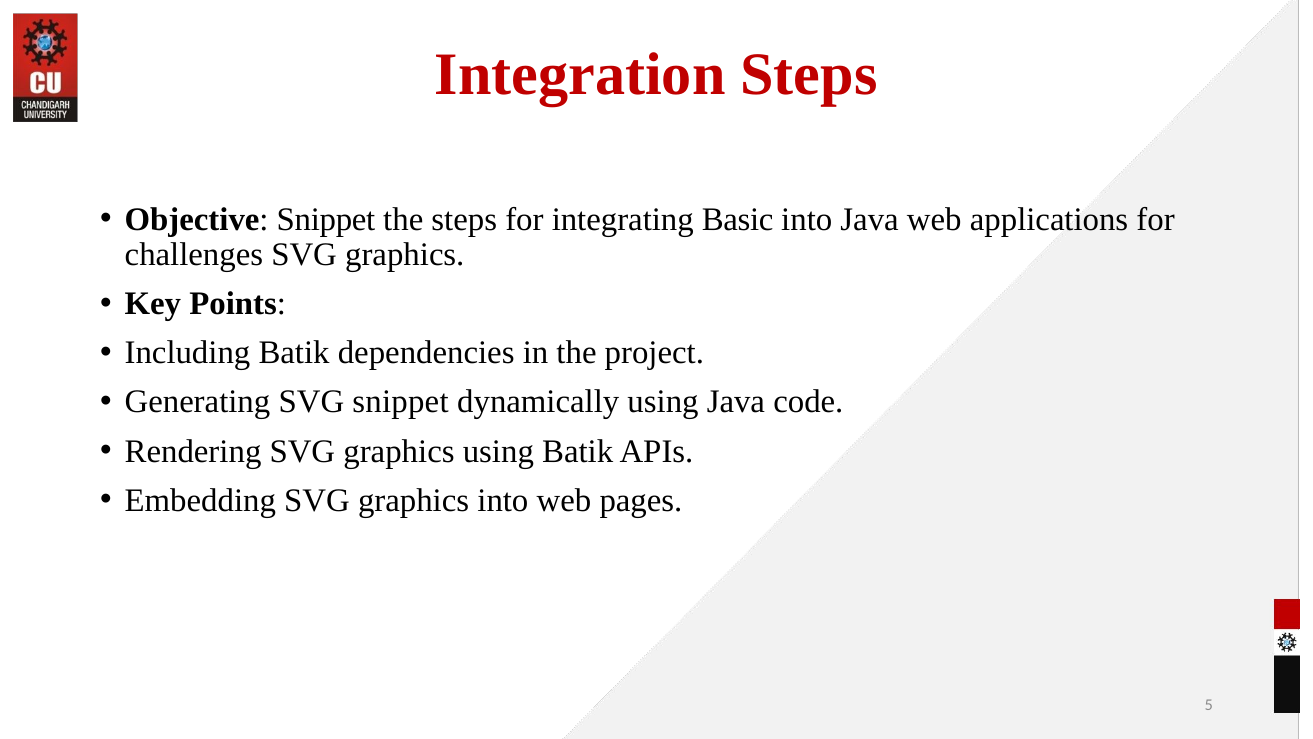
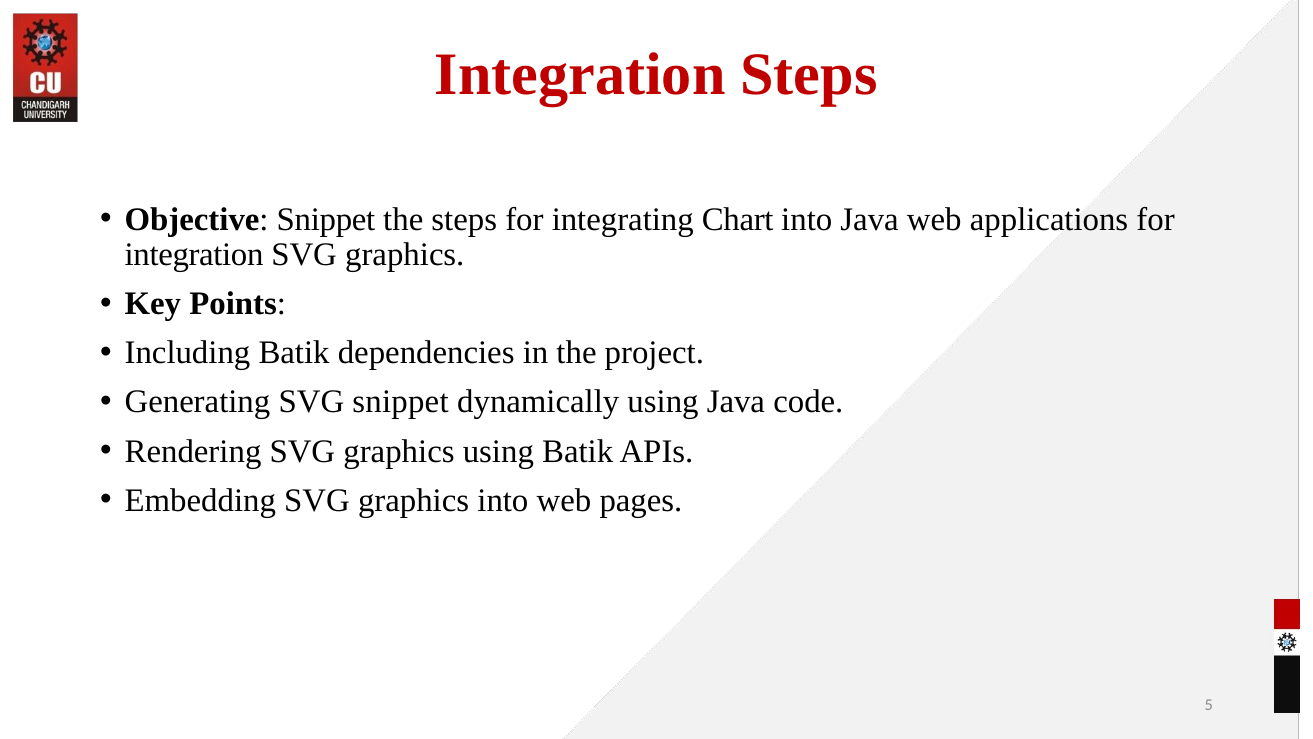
Basic: Basic -> Chart
challenges at (194, 255): challenges -> integration
